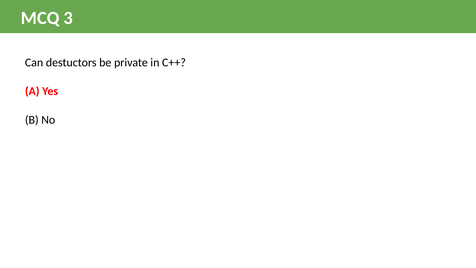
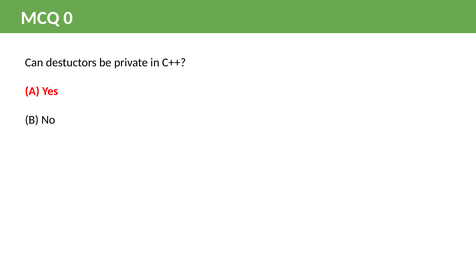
3: 3 -> 0
